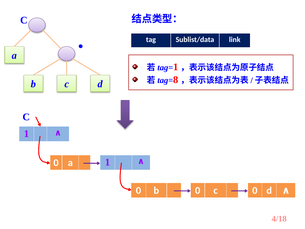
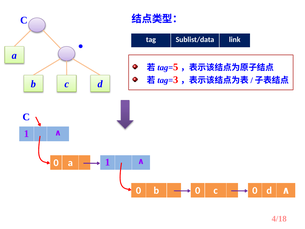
1 at (176, 67): 1 -> 5
8: 8 -> 3
